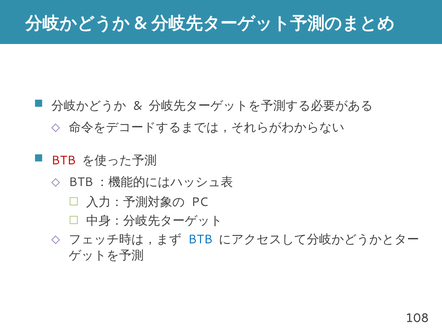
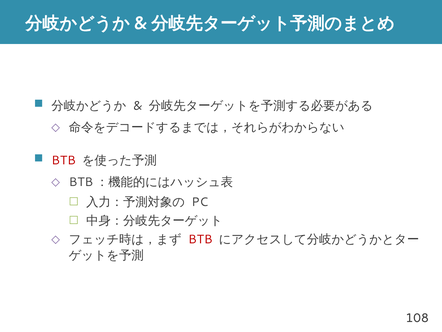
BTB at (200, 239) colour: blue -> red
